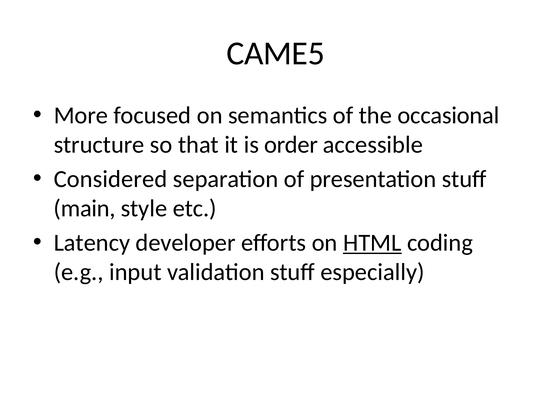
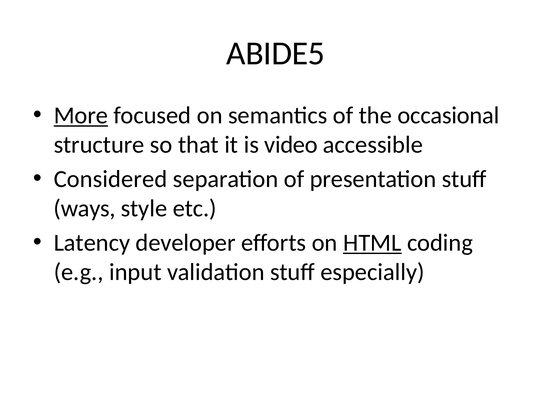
CAME5: CAME5 -> ABIDE5
More underline: none -> present
order: order -> video
main: main -> ways
